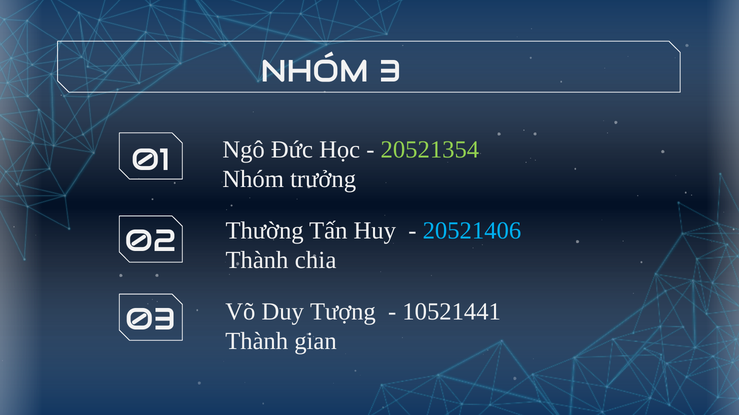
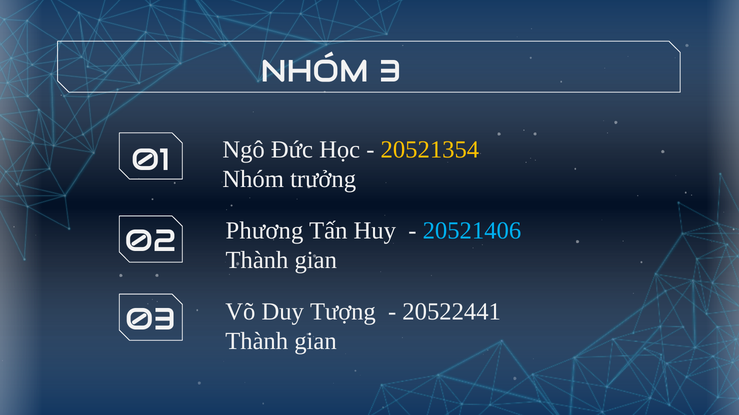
20521354 colour: light green -> yellow
Thường: Thường -> Phương
chia at (316, 261): chia -> gian
10521441: 10521441 -> 20522441
